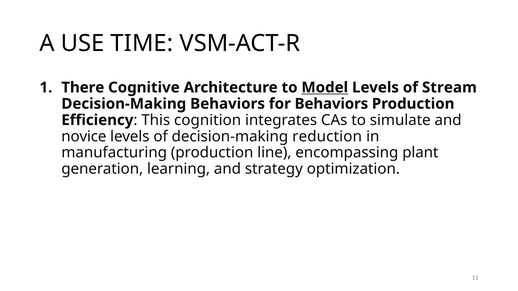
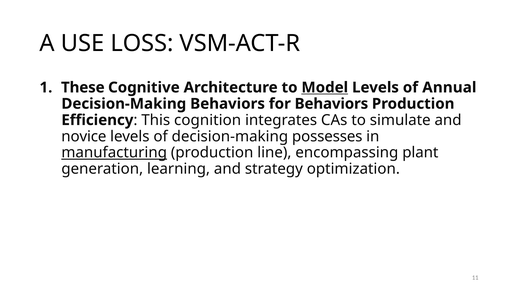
TIME: TIME -> LOSS
There: There -> These
Stream: Stream -> Annual
reduction: reduction -> possesses
manufacturing underline: none -> present
